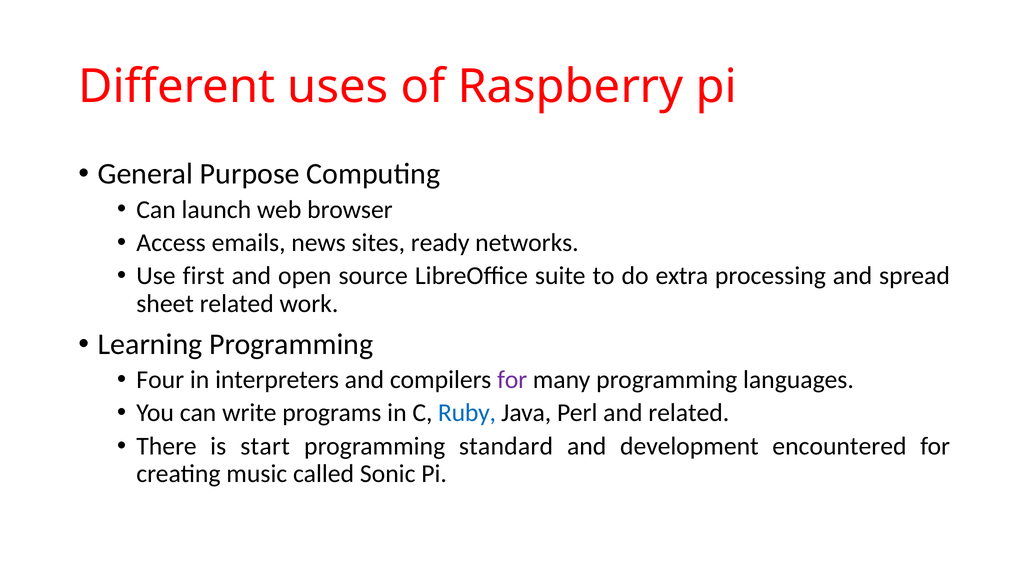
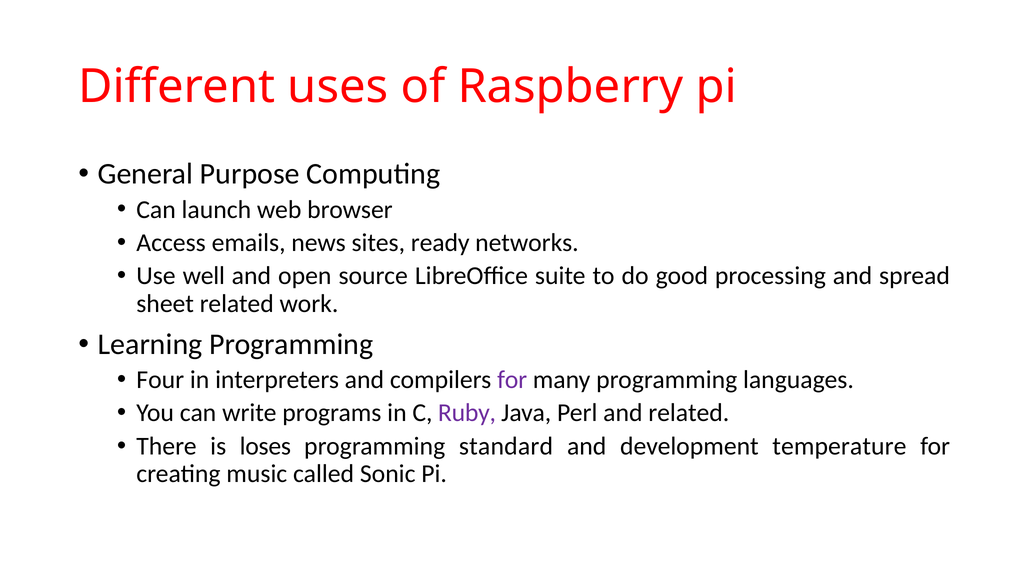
first: first -> well
extra: extra -> good
Ruby colour: blue -> purple
start: start -> loses
encountered: encountered -> temperature
